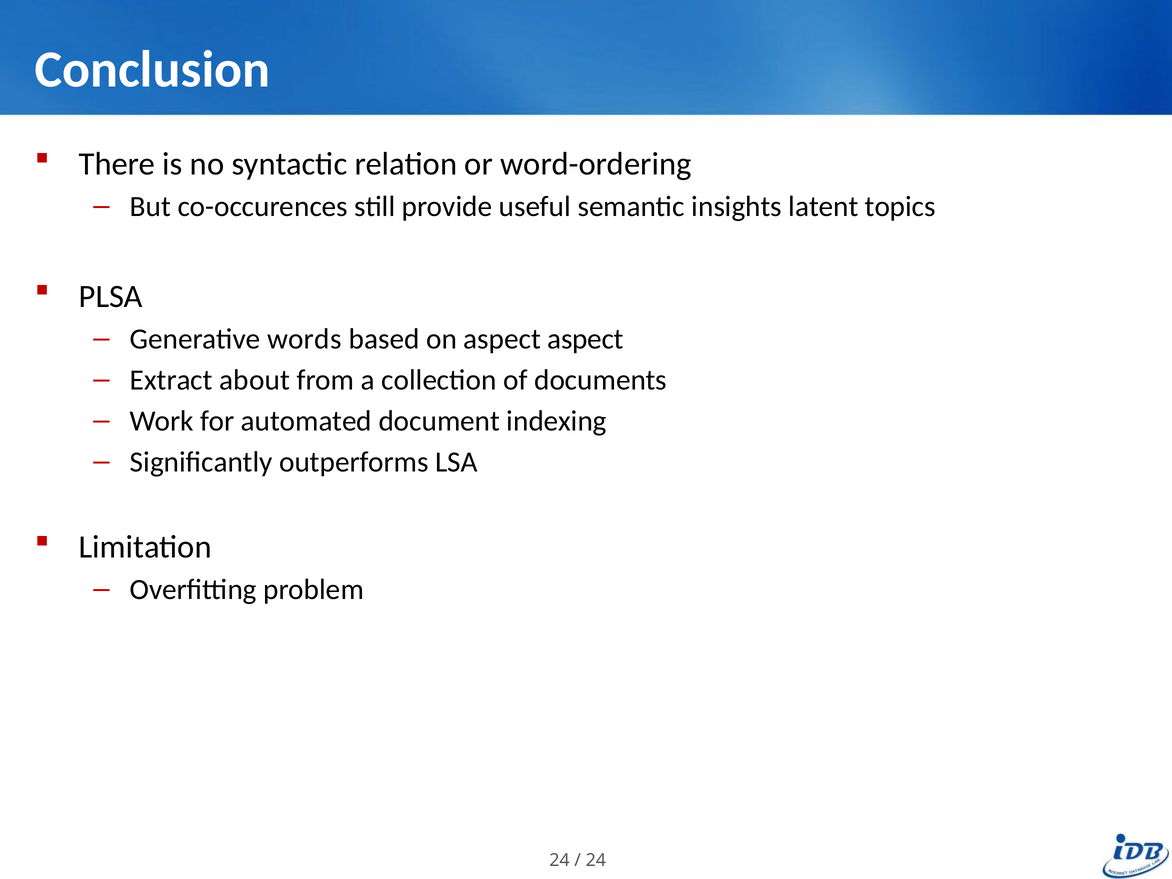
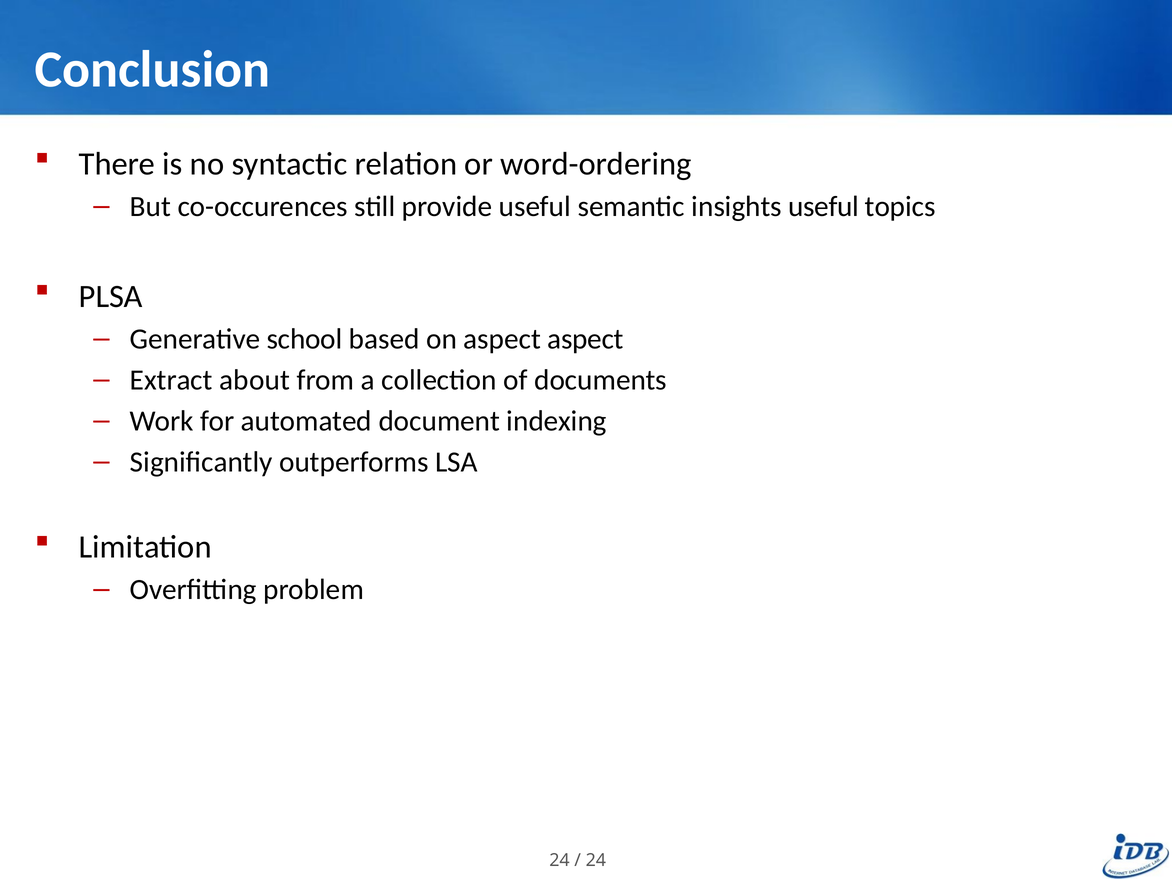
insights latent: latent -> useful
words: words -> school
